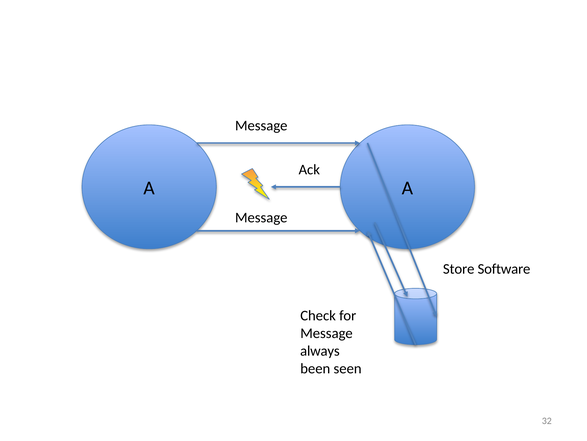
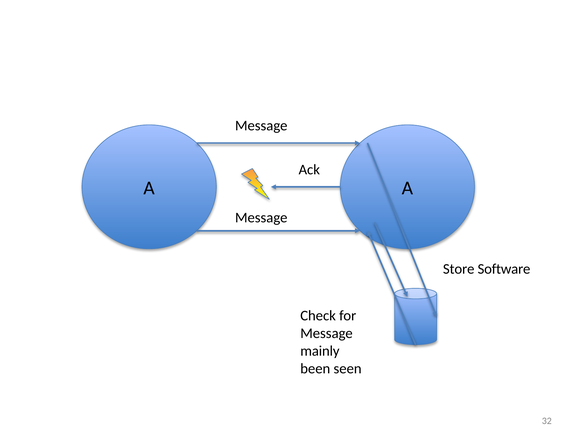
always: always -> mainly
